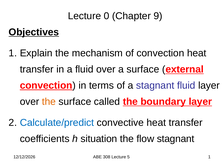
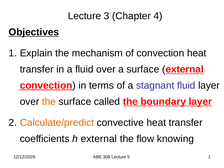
0: 0 -> 3
9: 9 -> 4
Calculate/predict colour: blue -> orange
h situation: situation -> external
flow stagnant: stagnant -> knowing
